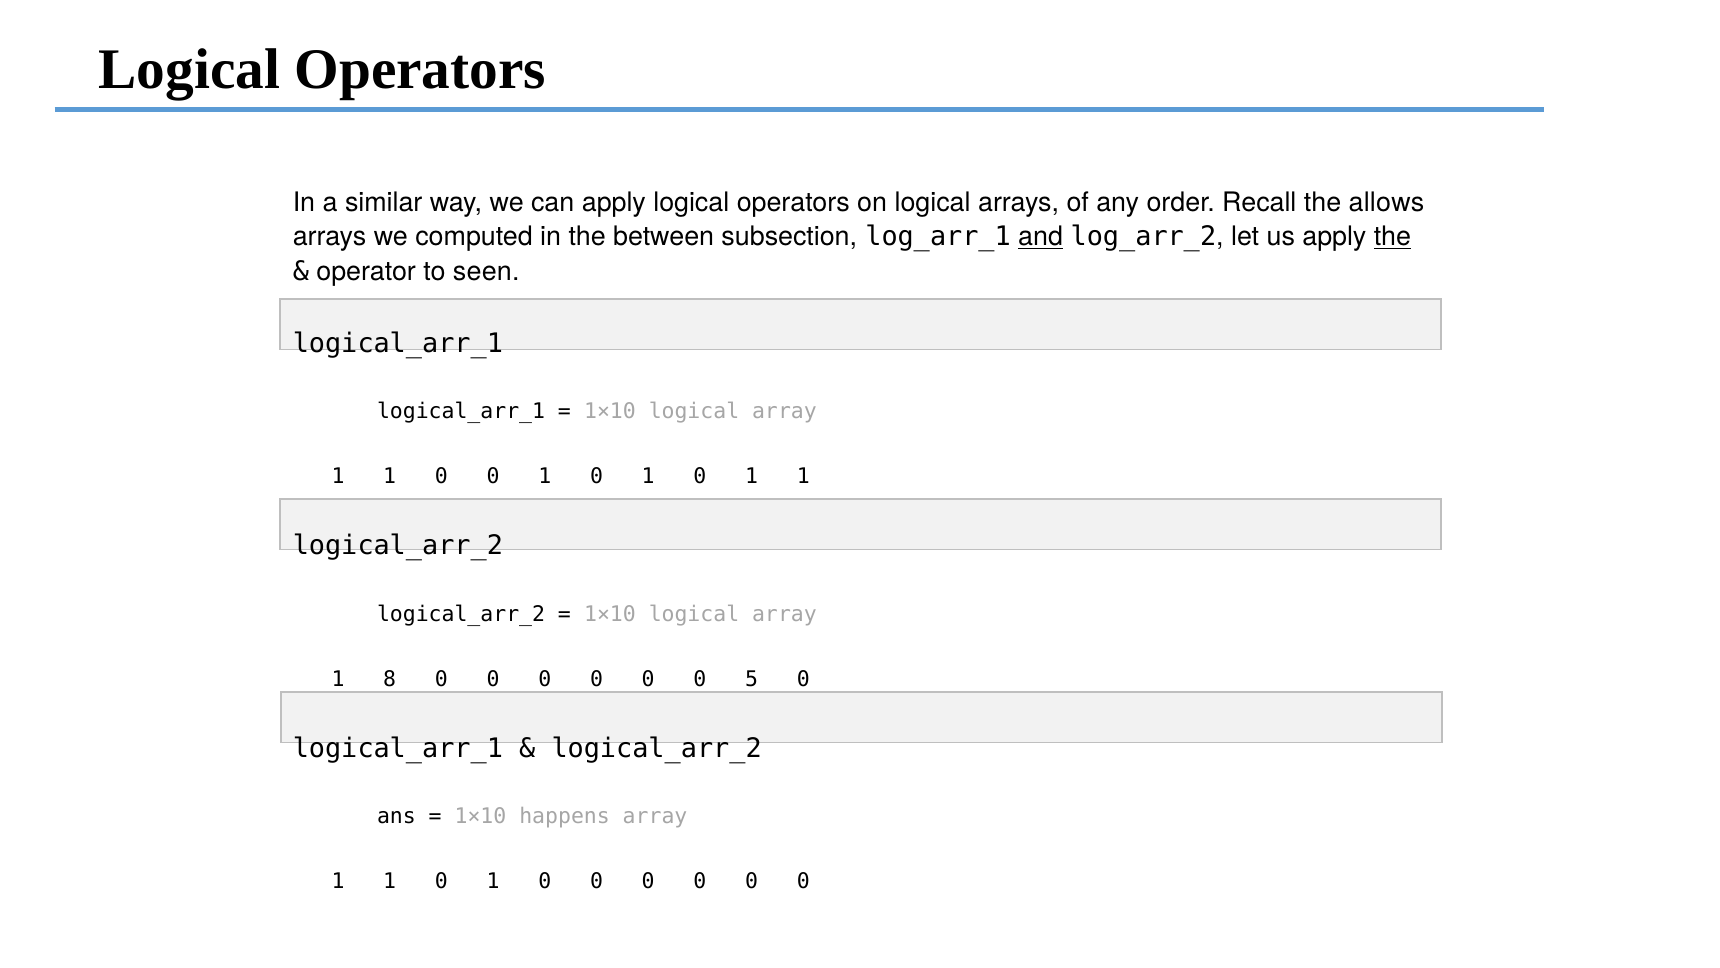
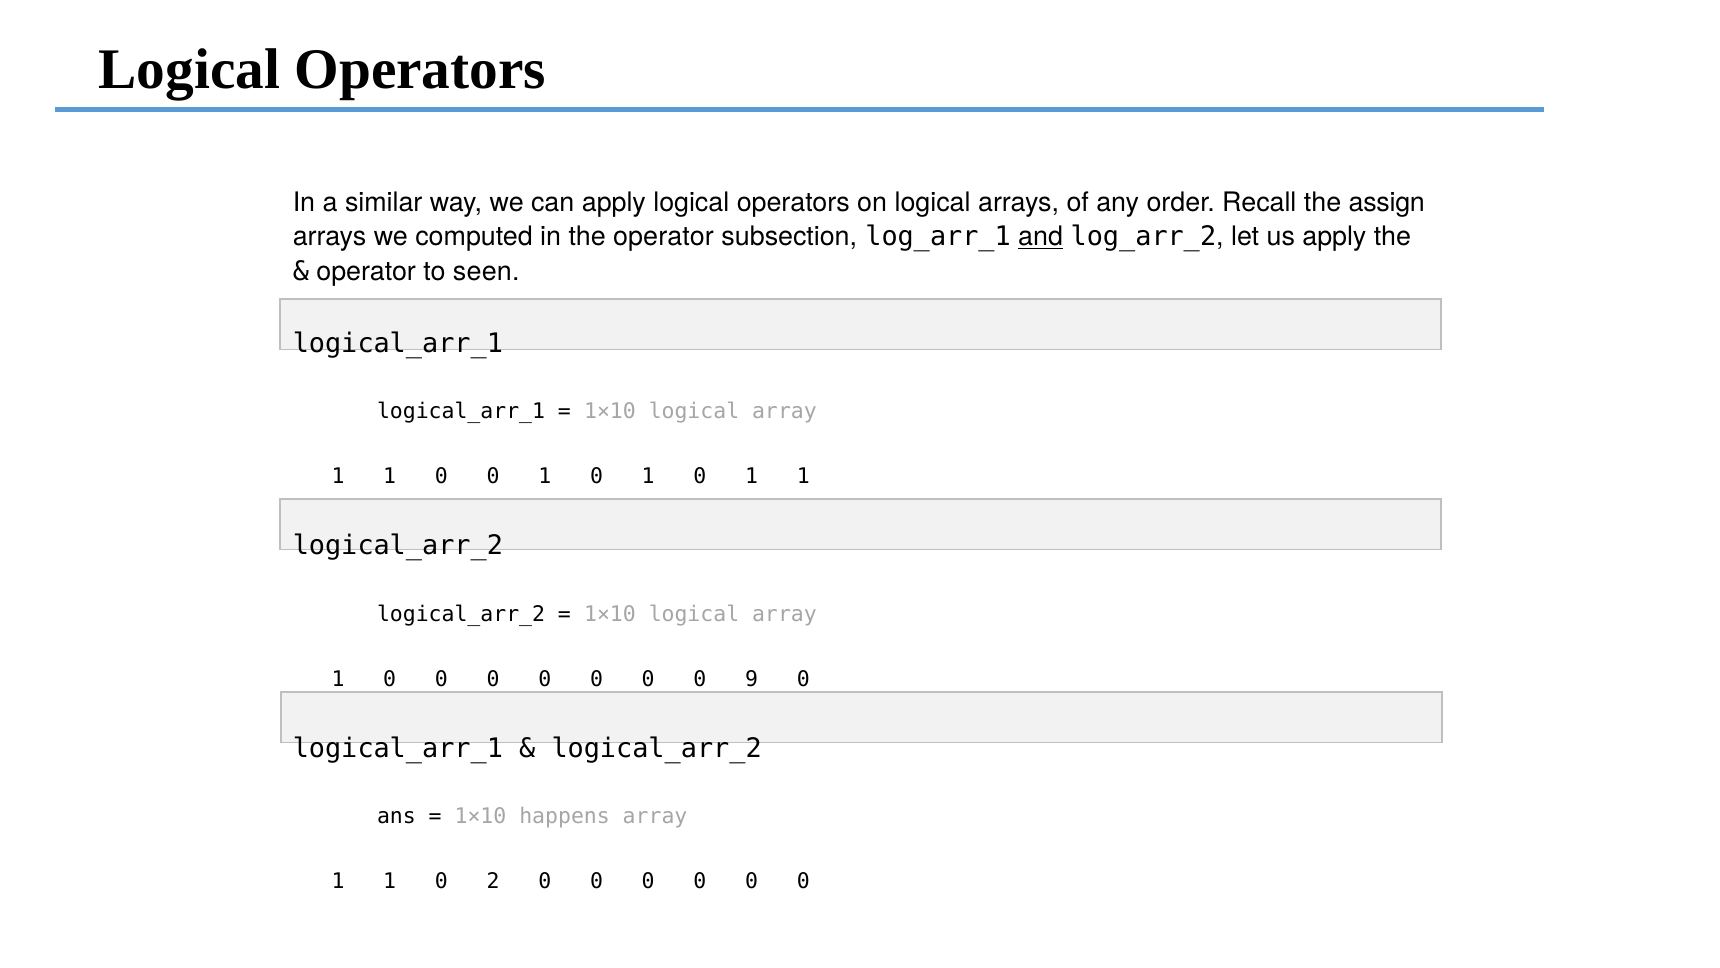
allows: allows -> assign
the between: between -> operator
the at (1392, 237) underline: present -> none
8 at (390, 679): 8 -> 0
5: 5 -> 9
1 1 0 1: 1 -> 2
